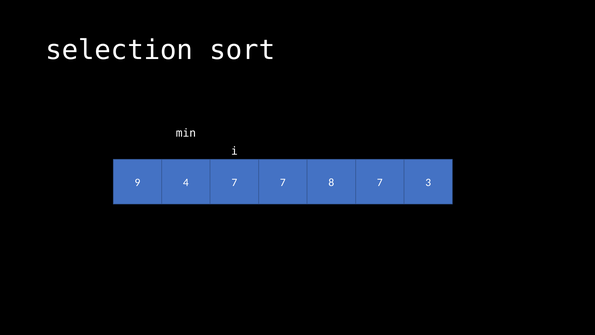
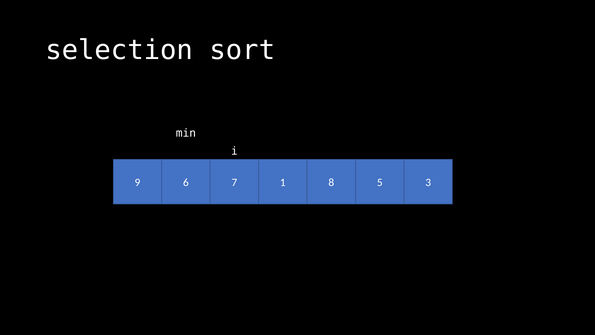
4: 4 -> 6
7 7: 7 -> 1
8 7: 7 -> 5
